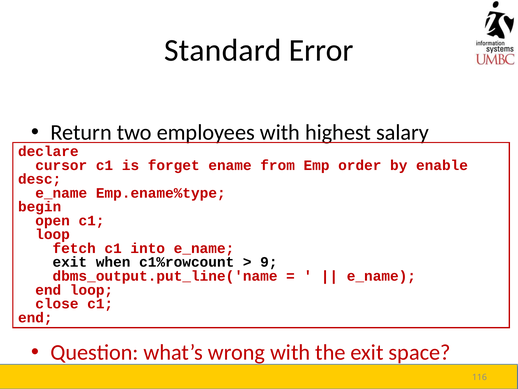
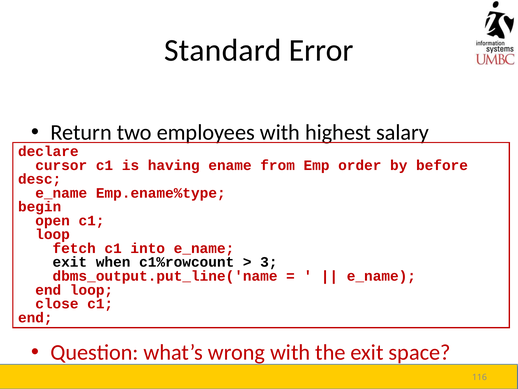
forget: forget -> having
enable: enable -> before
9: 9 -> 3
